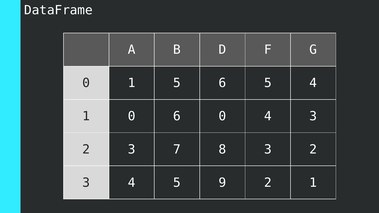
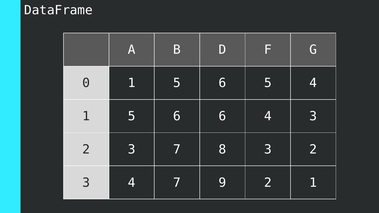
0 at (132, 116): 0 -> 5
6 0: 0 -> 6
4 5: 5 -> 7
